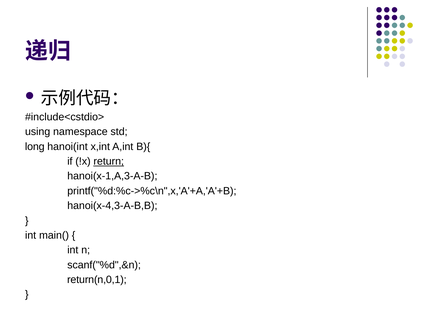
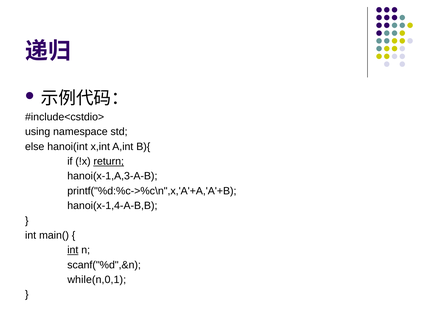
long: long -> else
hanoi(x-4,3-A-B,B: hanoi(x-4,3-A-B,B -> hanoi(x-1,4-A-B,B
int at (73, 250) underline: none -> present
return(n,0,1: return(n,0,1 -> while(n,0,1
